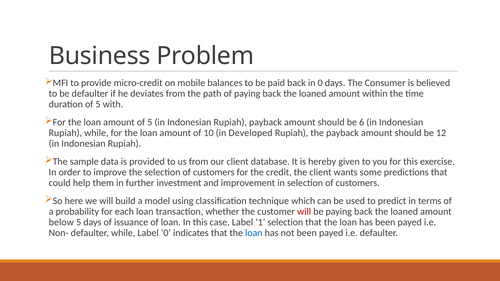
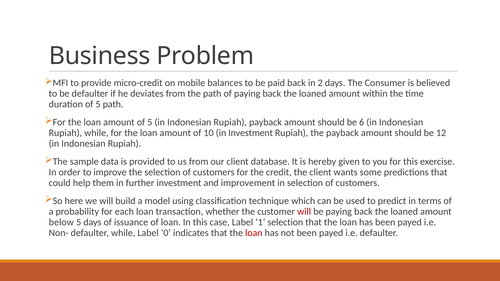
in 0: 0 -> 2
5 with: with -> path
in Developed: Developed -> Investment
loan at (254, 233) colour: blue -> red
